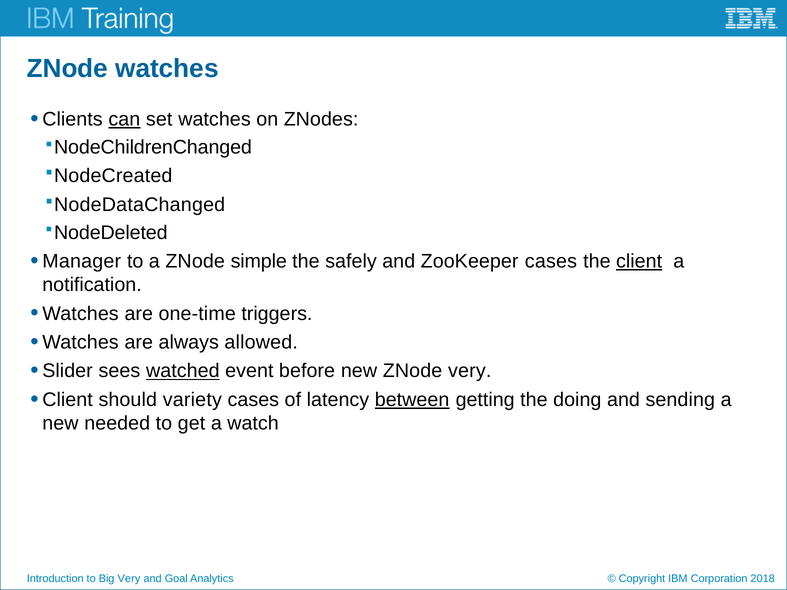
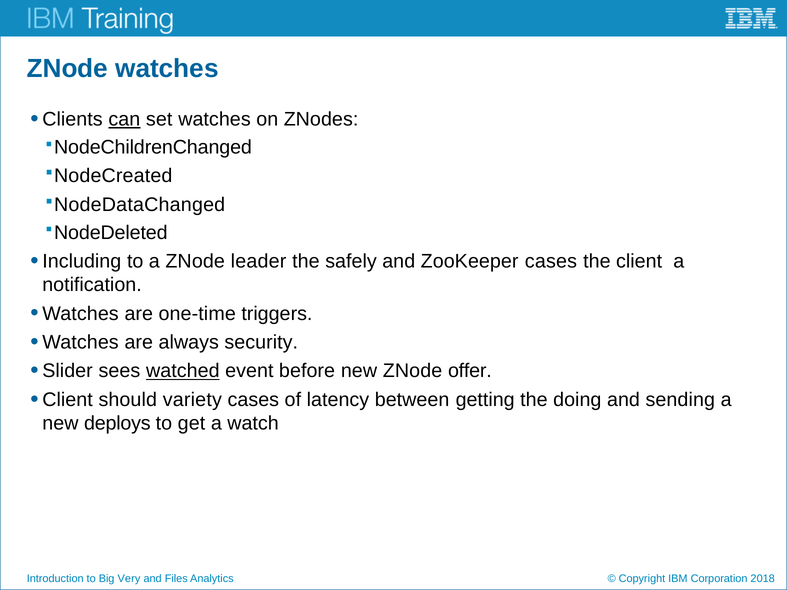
Manager: Manager -> Including
simple: simple -> leader
client at (639, 261) underline: present -> none
allowed: allowed -> security
ZNode very: very -> offer
between underline: present -> none
needed: needed -> deploys
Goal: Goal -> Files
